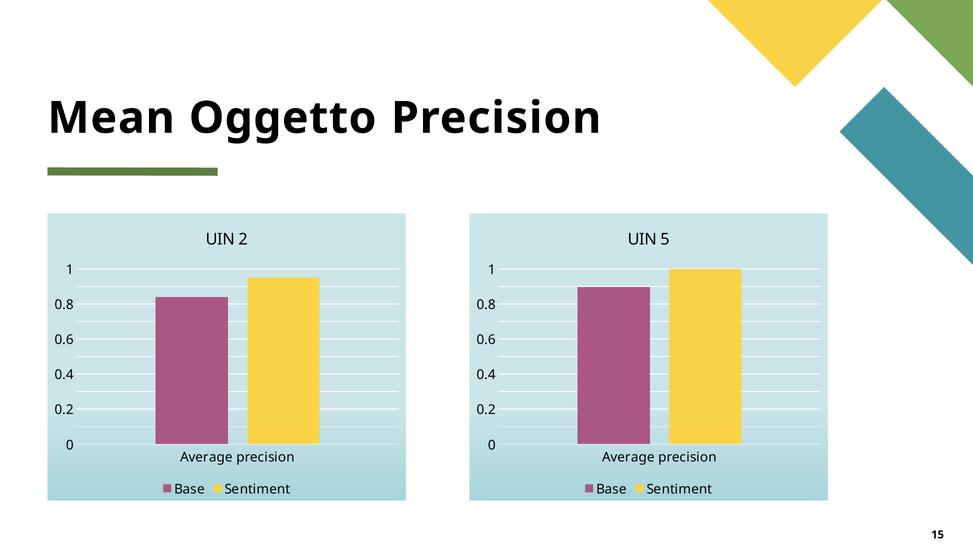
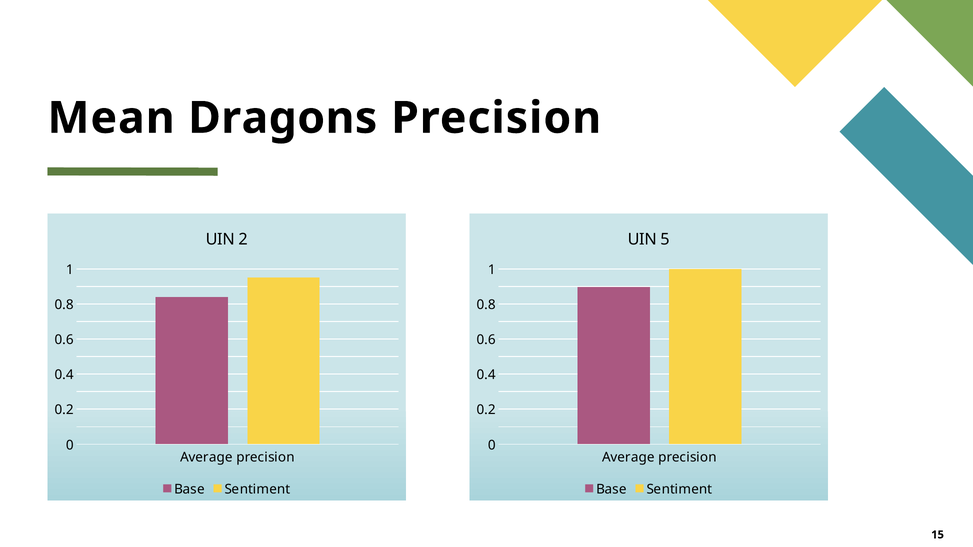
Oggetto: Oggetto -> Dragons
